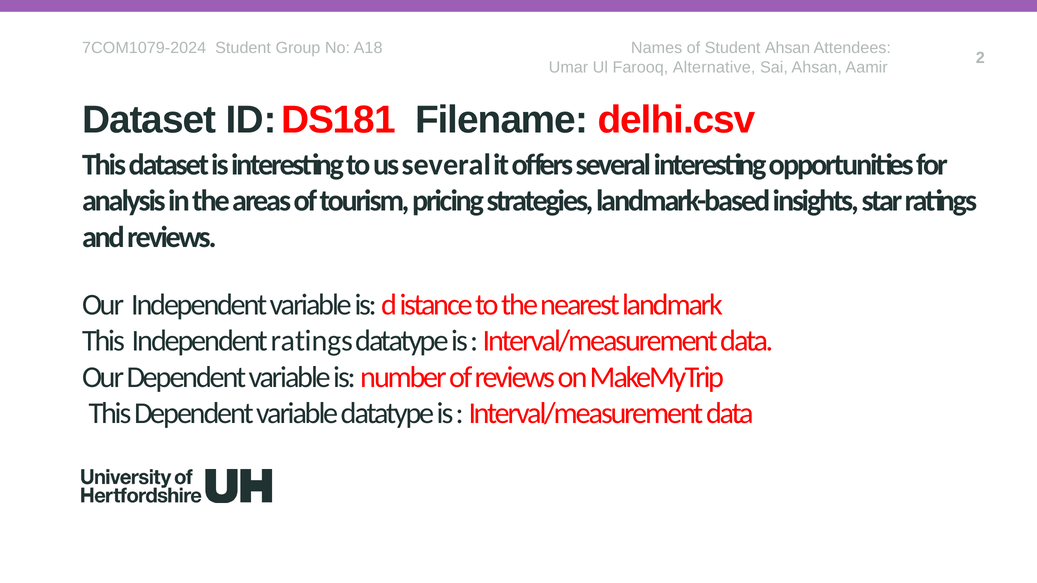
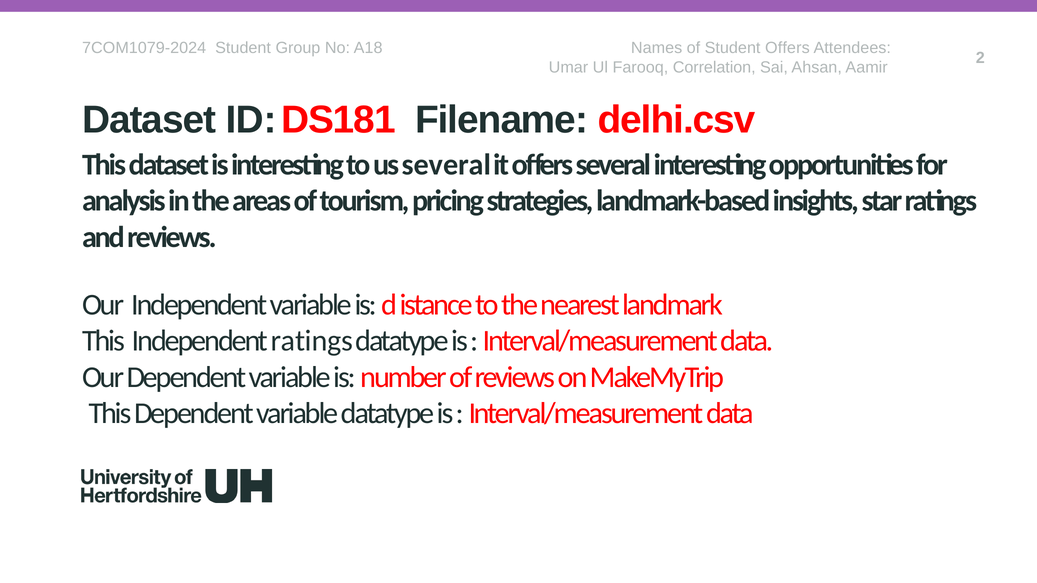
Student Ahsan: Ahsan -> Offers
Alternative: Alternative -> Correlation
